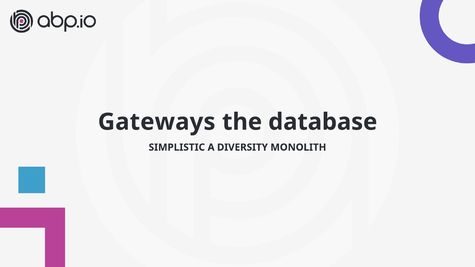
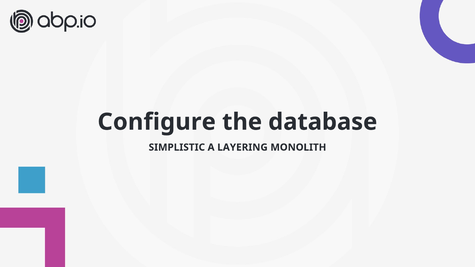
Gateways: Gateways -> Configure
DIVERSITY: DIVERSITY -> LAYERING
